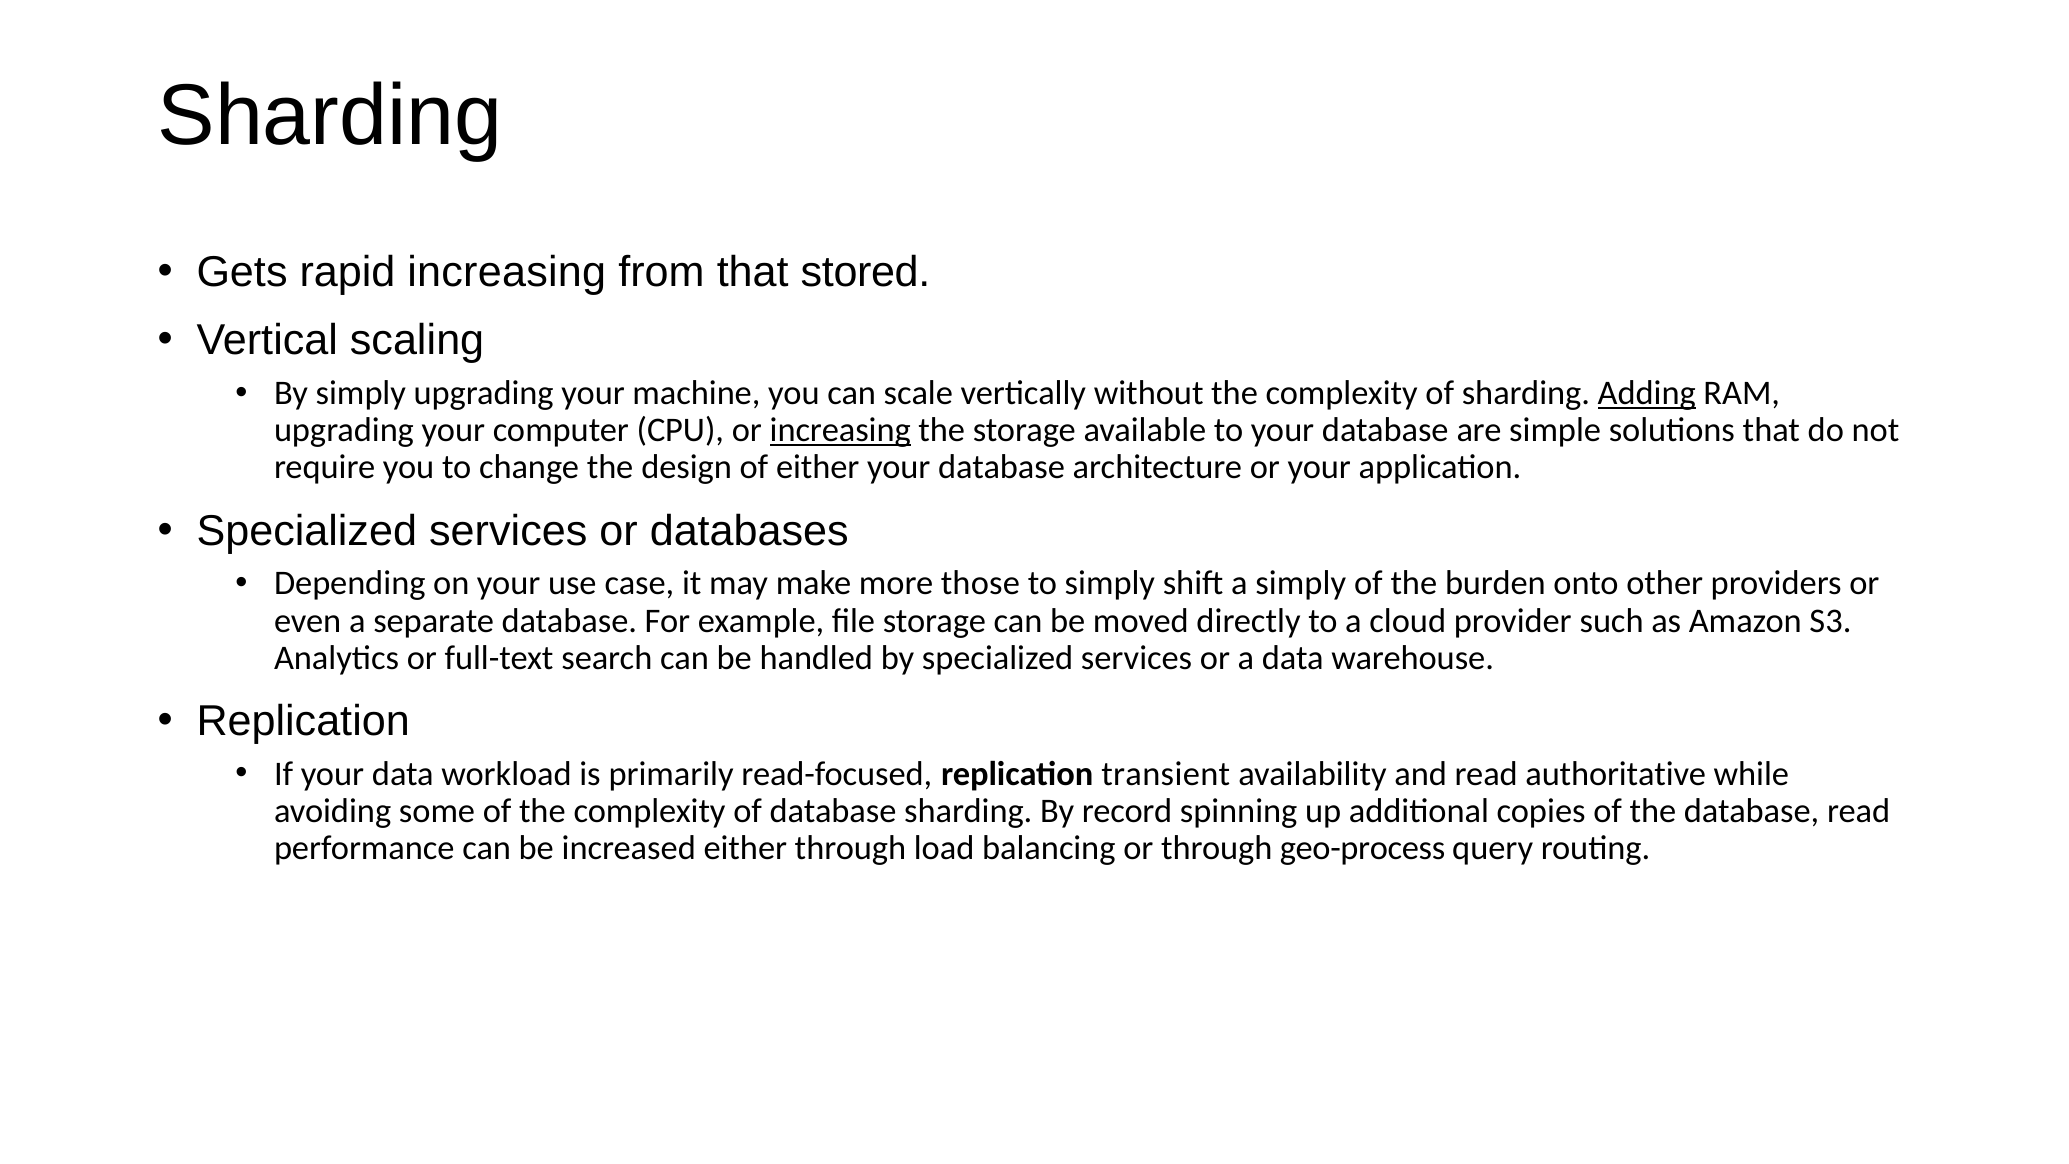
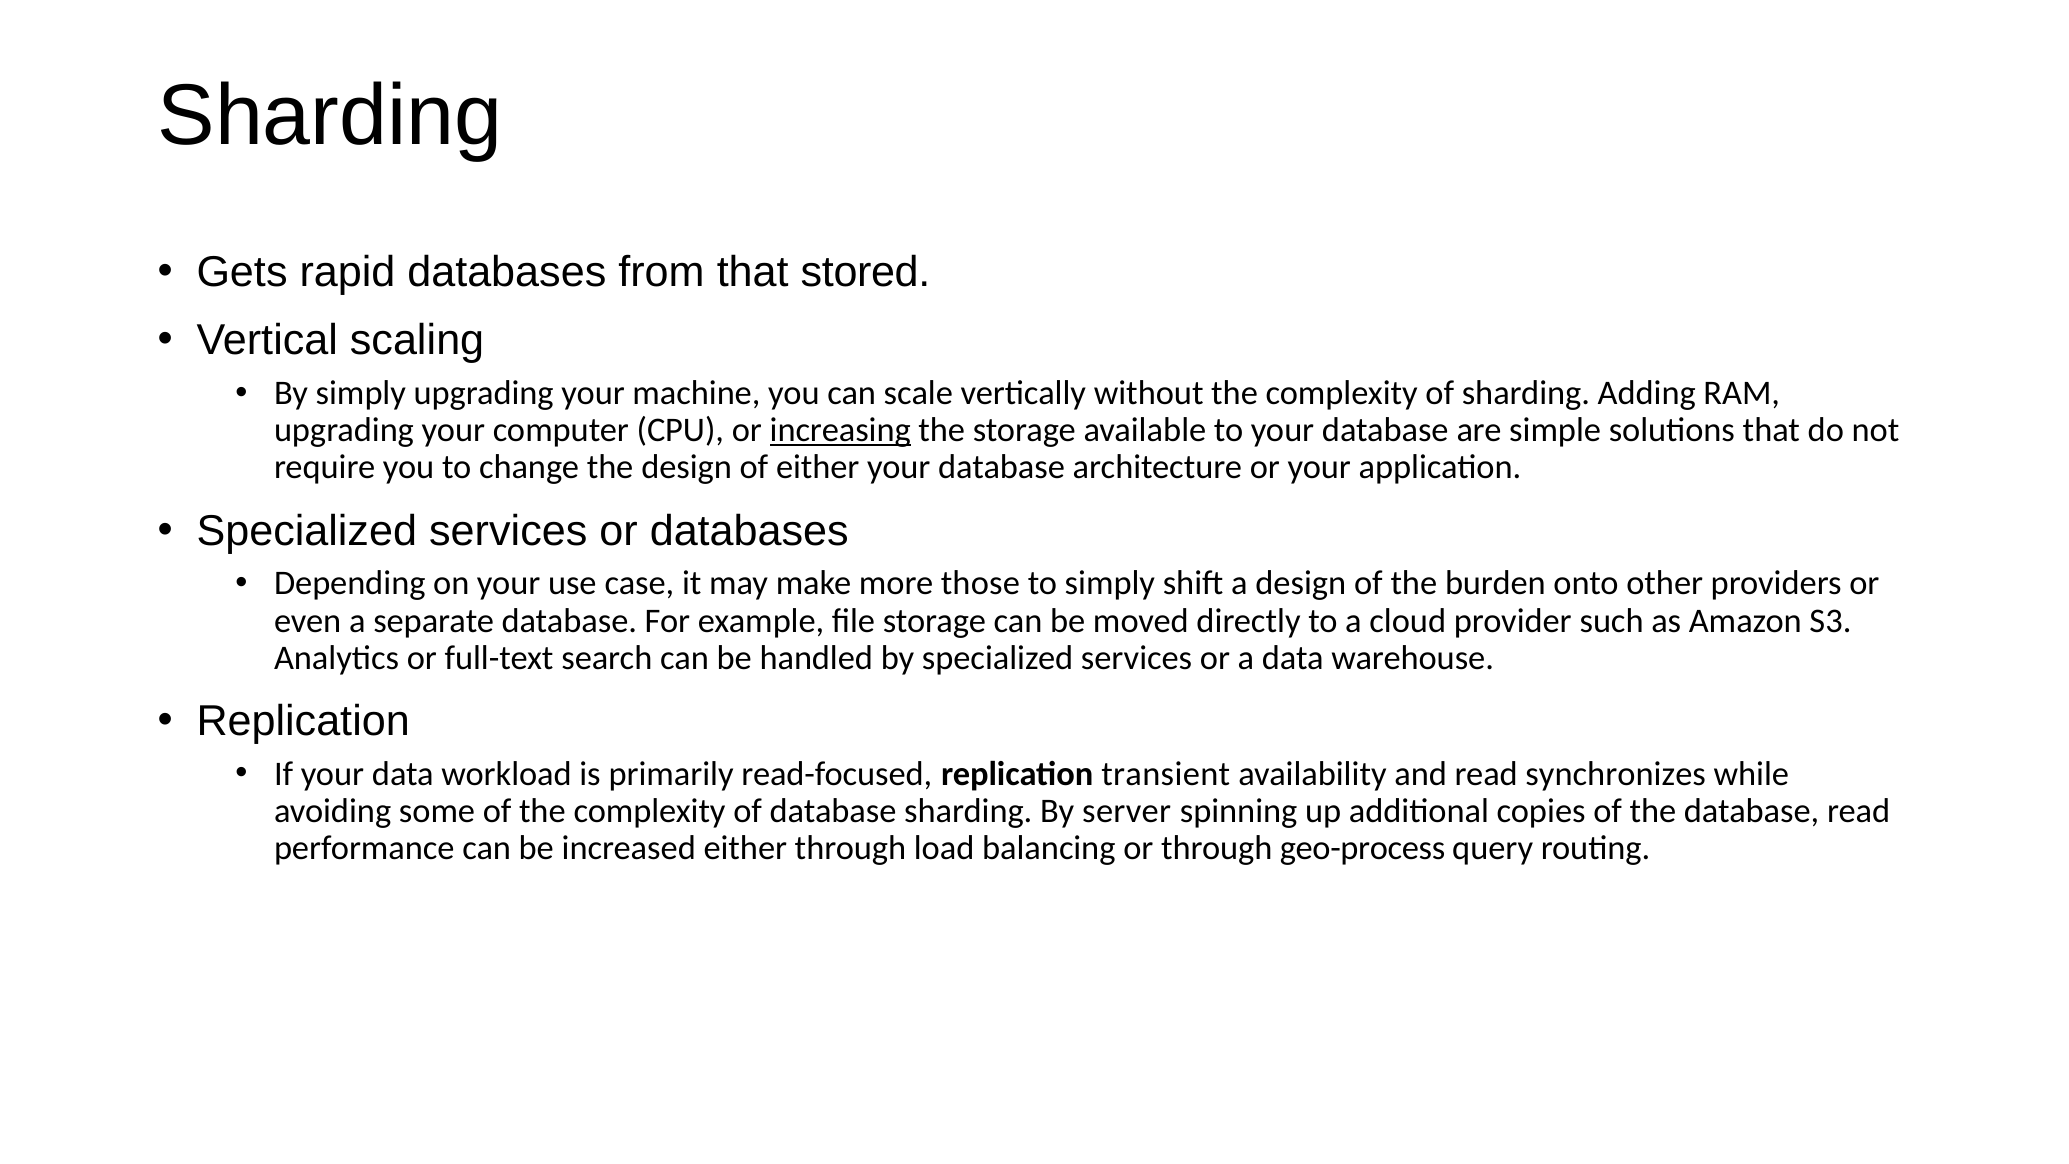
rapid increasing: increasing -> databases
Adding underline: present -> none
a simply: simply -> design
authoritative: authoritative -> synchronizes
record: record -> server
